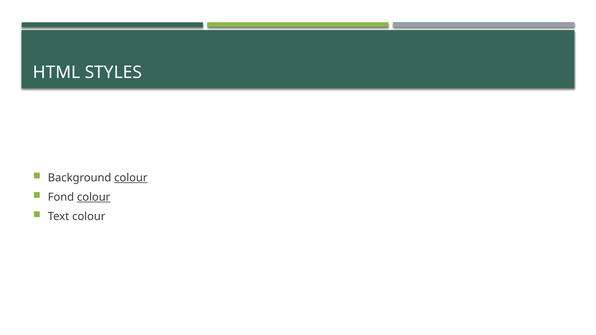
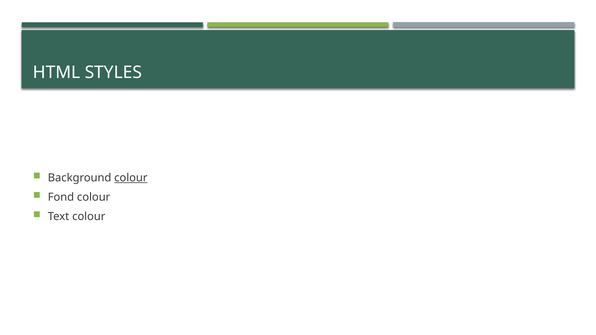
colour at (94, 197) underline: present -> none
